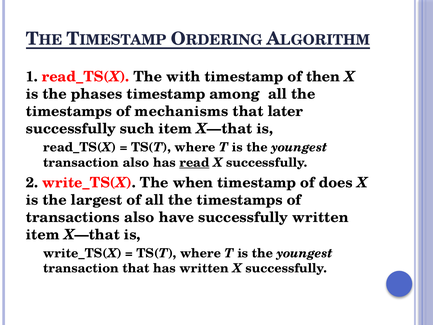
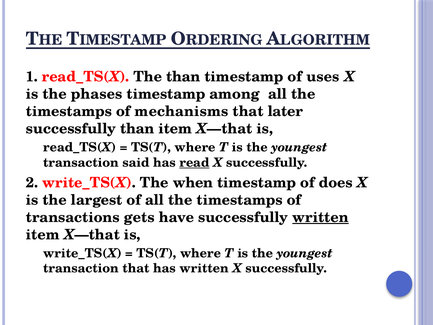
The with: with -> than
then: then -> uses
successfully such: such -> than
transaction also: also -> said
transactions also: also -> gets
written at (320, 217) underline: none -> present
